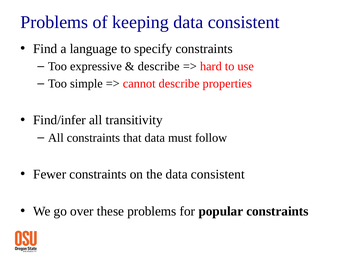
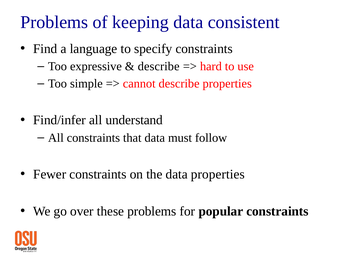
transitivity: transitivity -> understand
the data consistent: consistent -> properties
